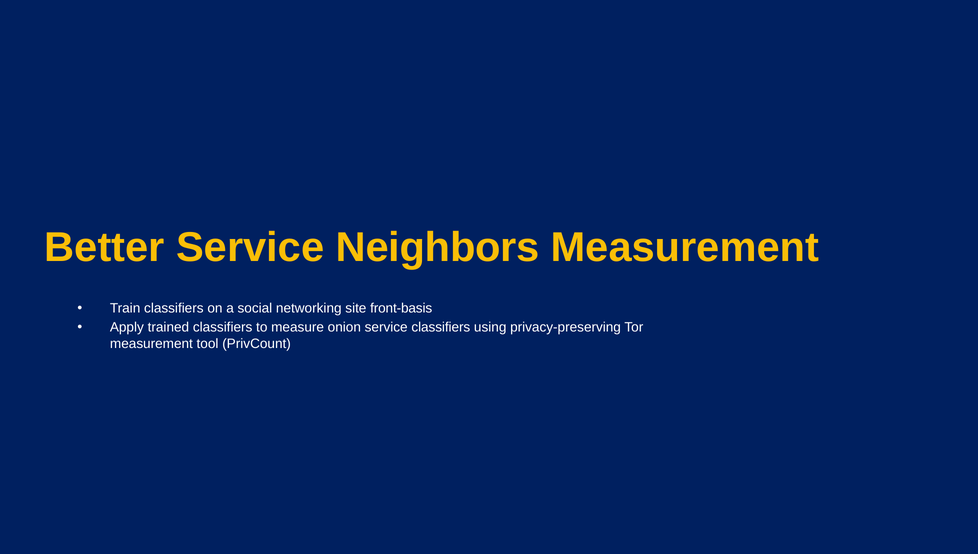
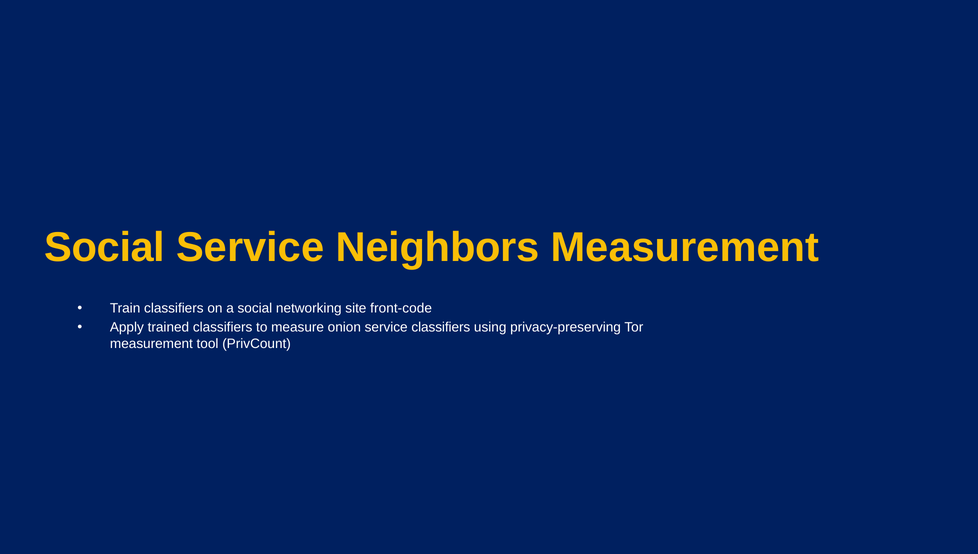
Better at (105, 248): Better -> Social
front-basis: front-basis -> front-code
